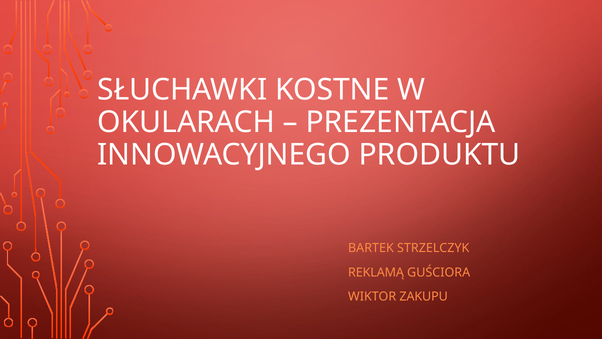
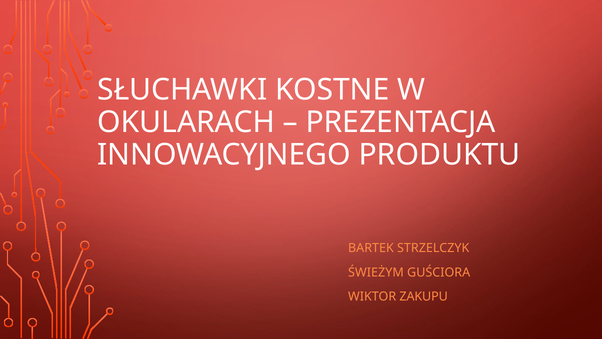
REKLAMĄ: REKLAMĄ -> ŚWIEŻYM
